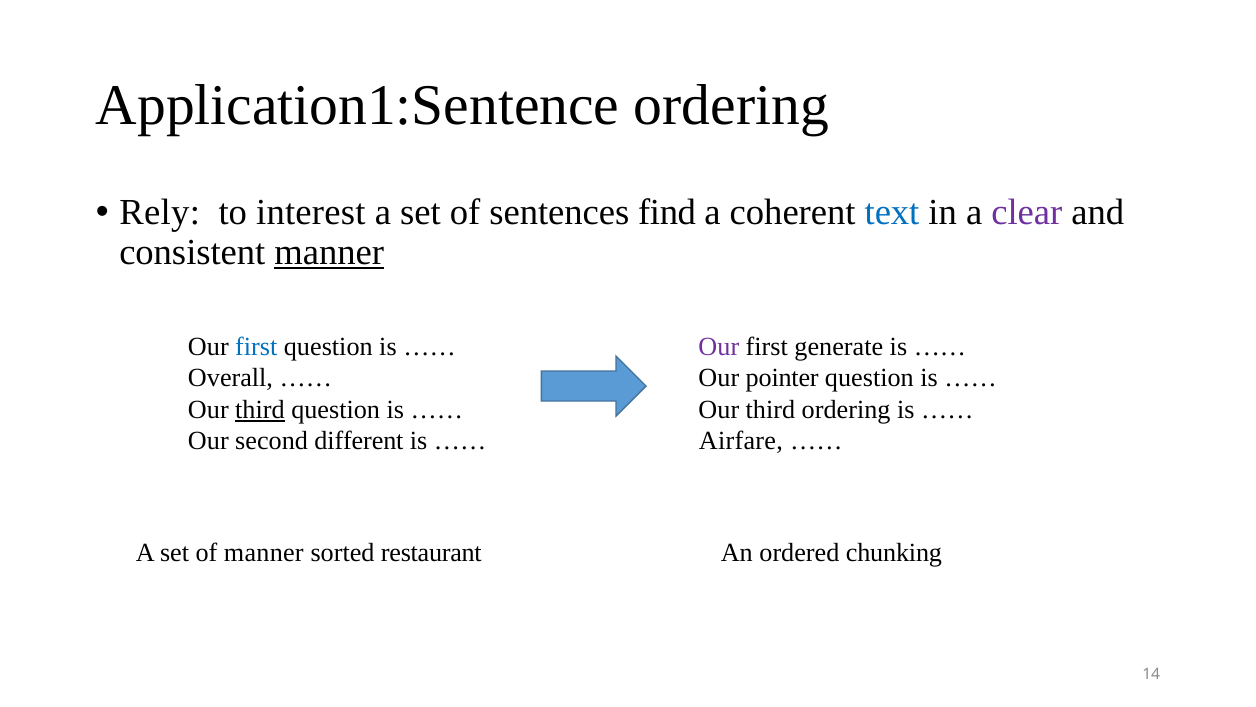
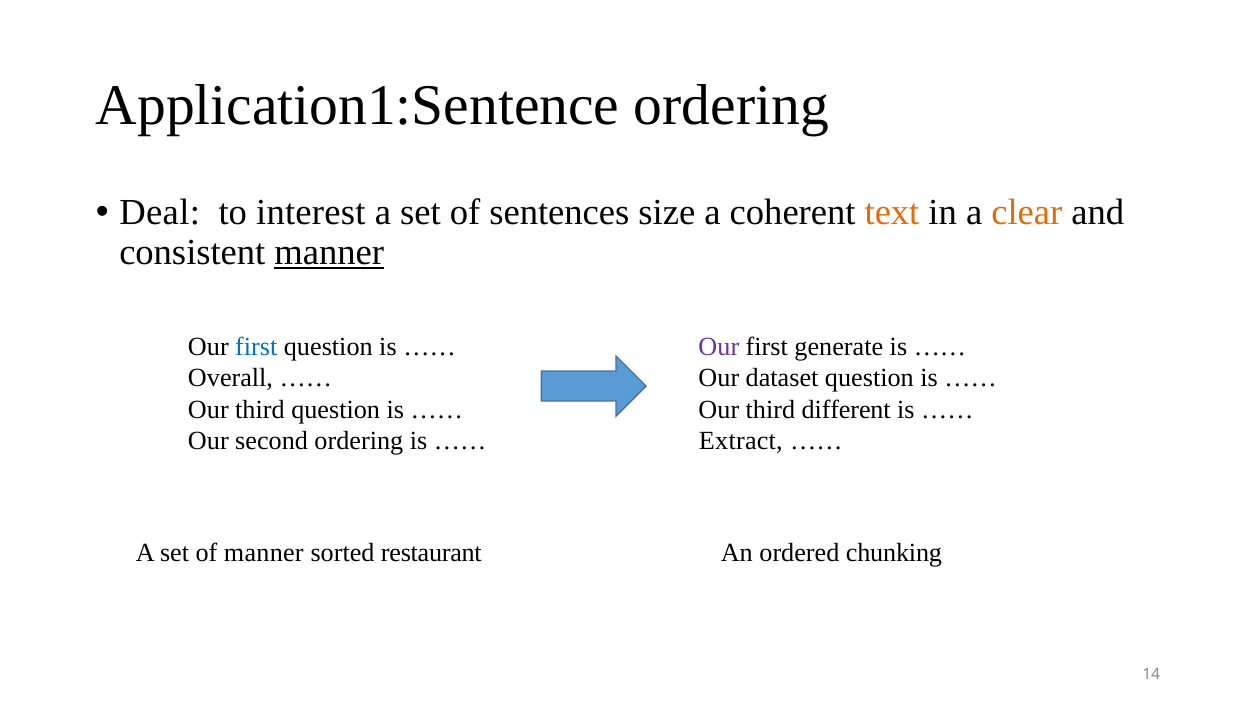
Rely: Rely -> Deal
find: find -> size
text colour: blue -> orange
clear colour: purple -> orange
pointer: pointer -> dataset
third at (260, 409) underline: present -> none
third ordering: ordering -> different
second different: different -> ordering
Airfare: Airfare -> Extract
